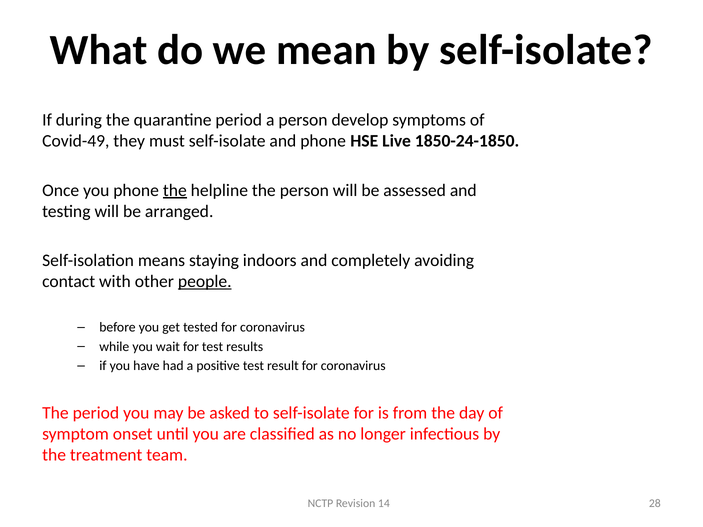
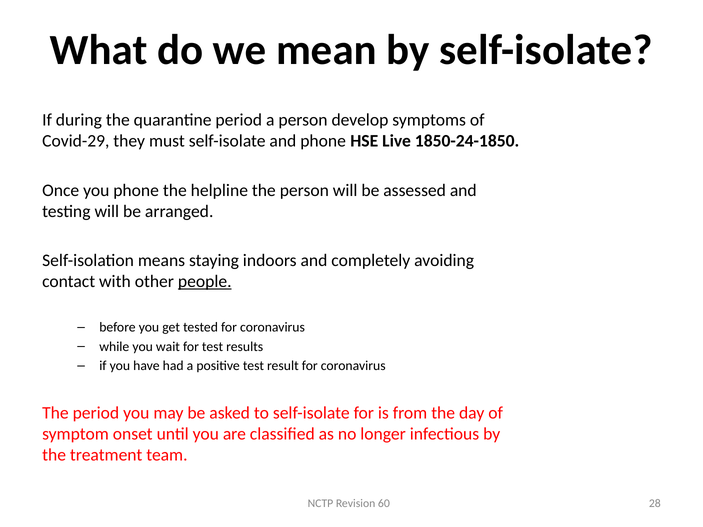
Covid-49: Covid-49 -> Covid-29
the at (175, 190) underline: present -> none
14: 14 -> 60
